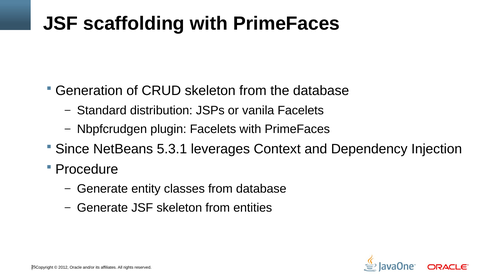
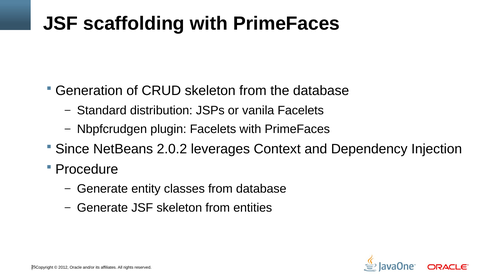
5.3.1: 5.3.1 -> 2.0.2
